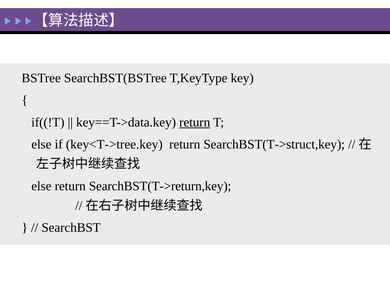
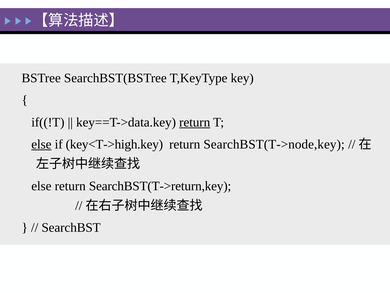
else at (41, 144) underline: none -> present
key<T->tree.key: key<T->tree.key -> key<T->high.key
SearchBST(T->struct,key: SearchBST(T->struct,key -> SearchBST(T->node,key
